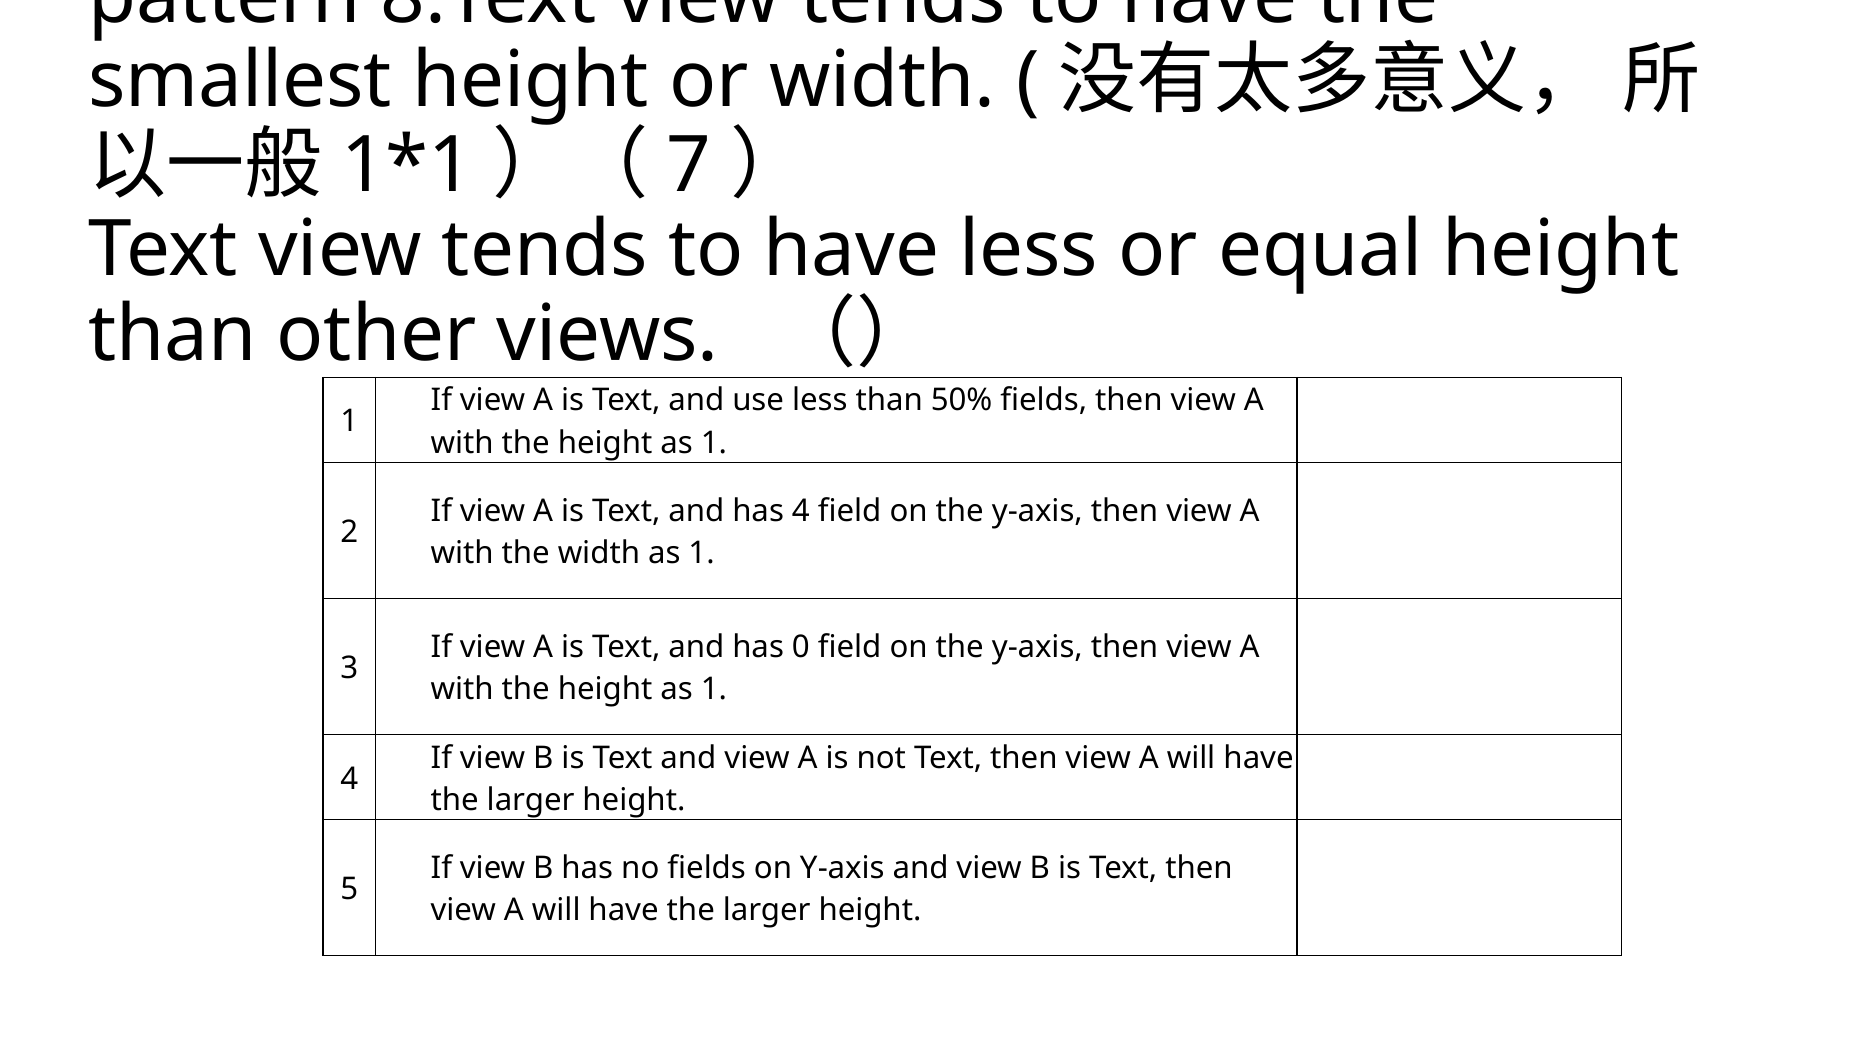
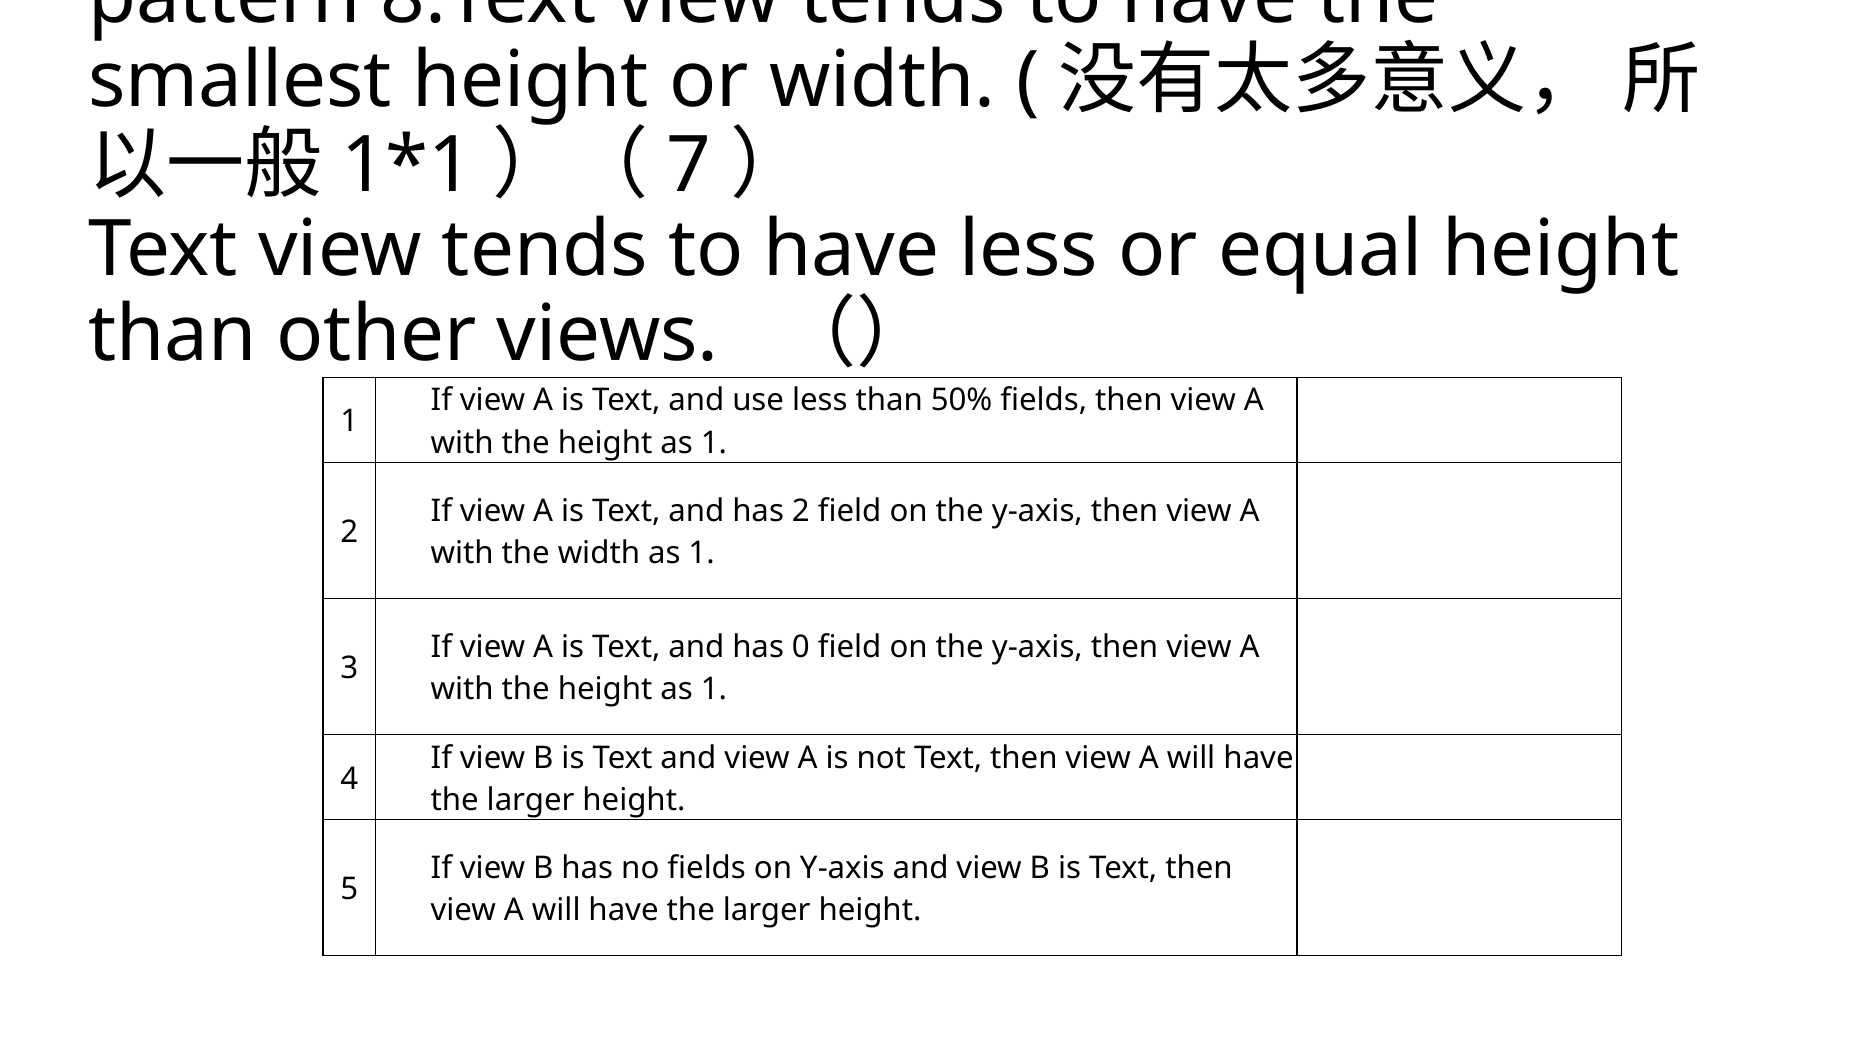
has 4: 4 -> 2
